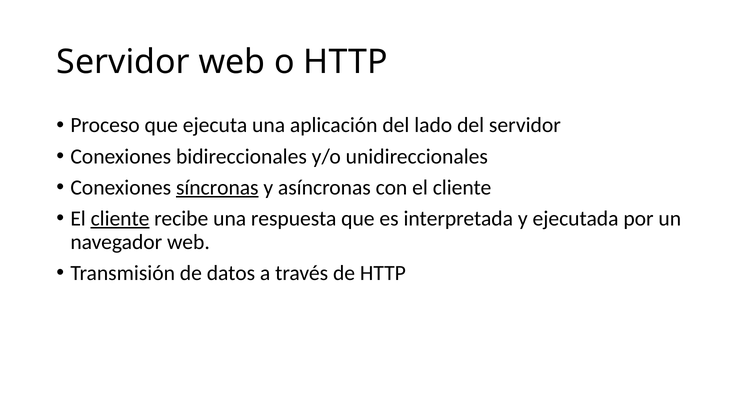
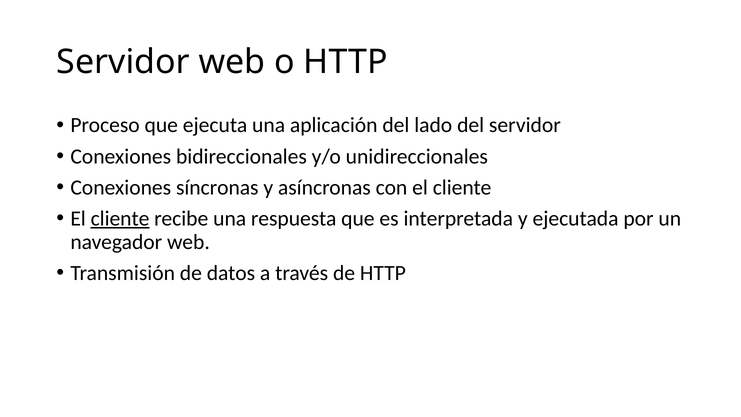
síncronas underline: present -> none
